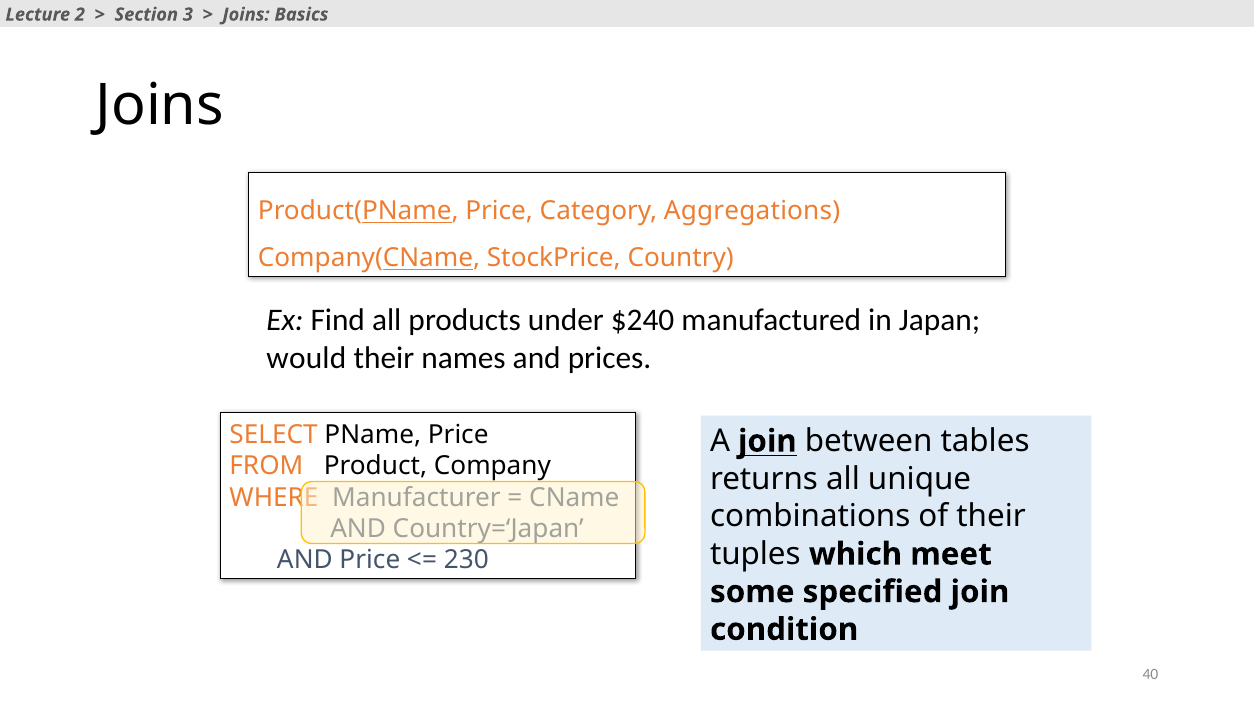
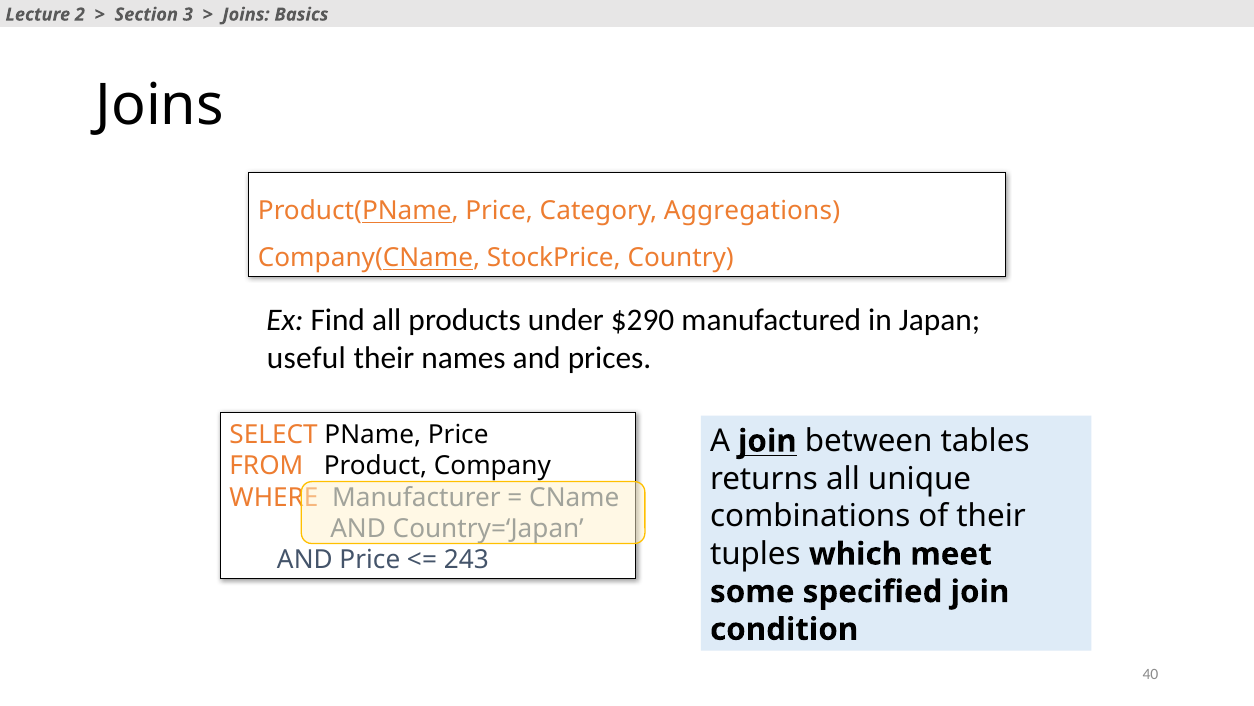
$240: $240 -> $290
would: would -> useful
230: 230 -> 243
